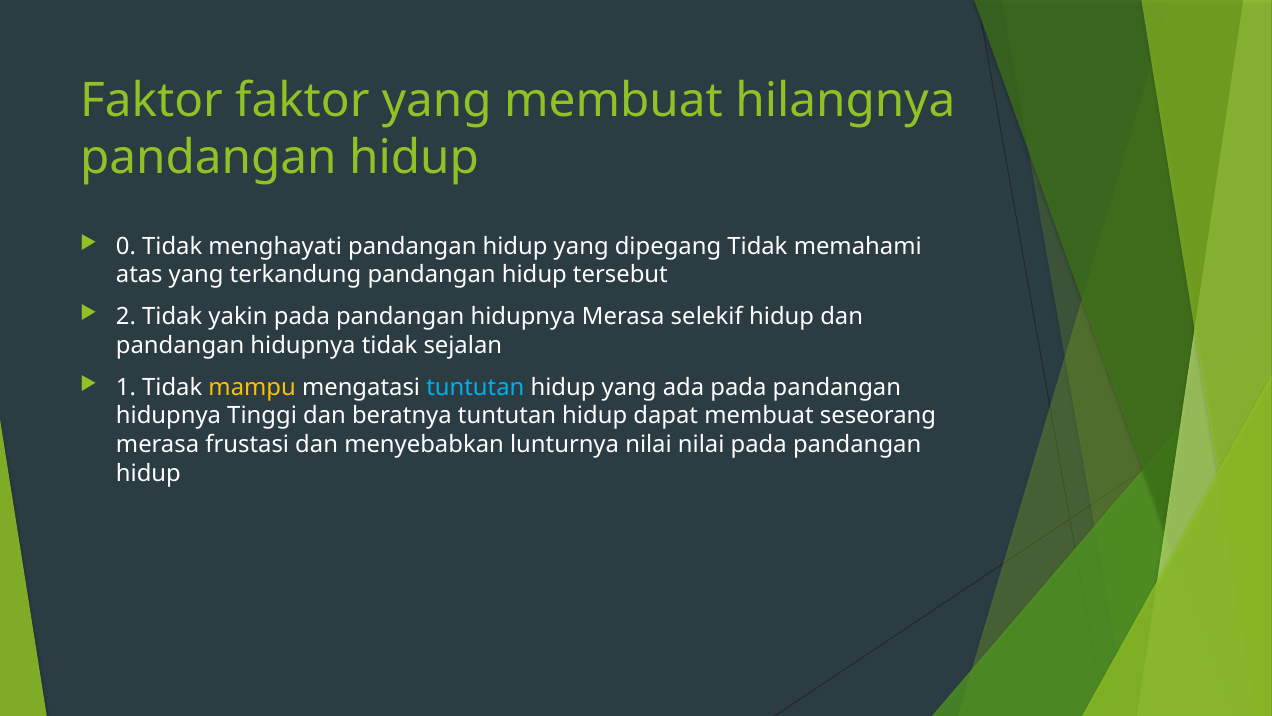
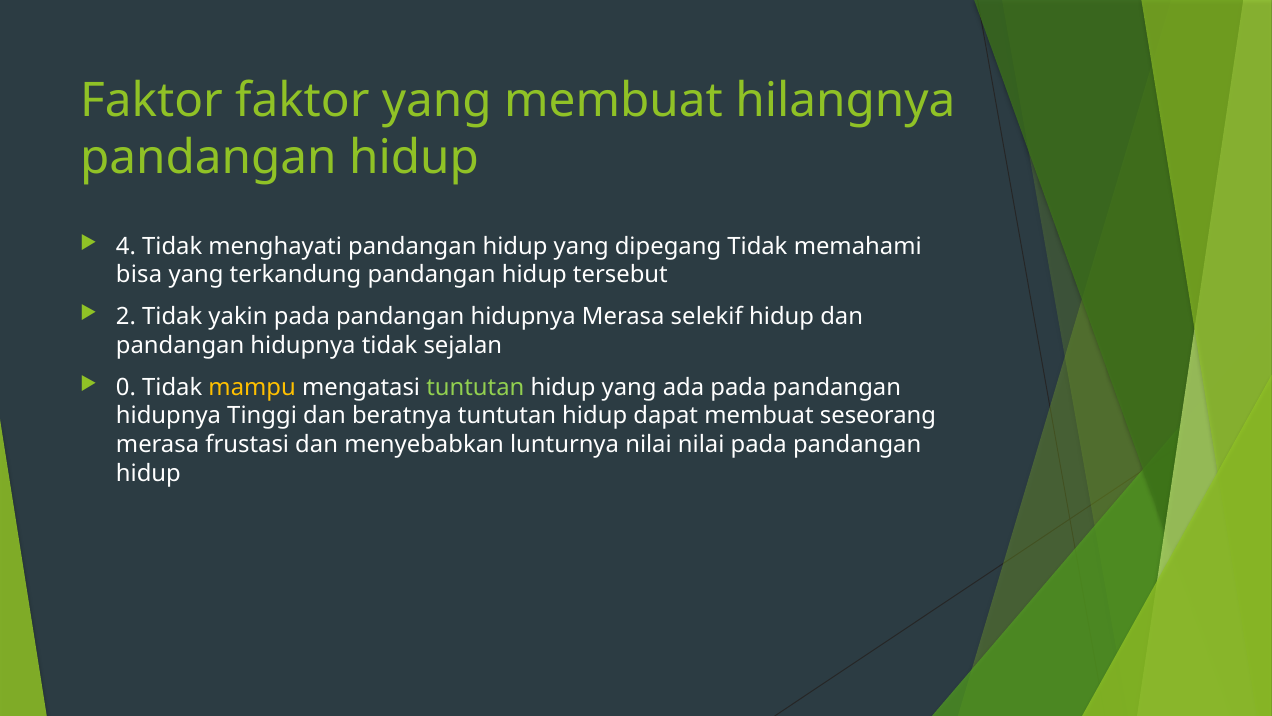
0: 0 -> 4
atas: atas -> bisa
1: 1 -> 0
tuntutan at (475, 387) colour: light blue -> light green
